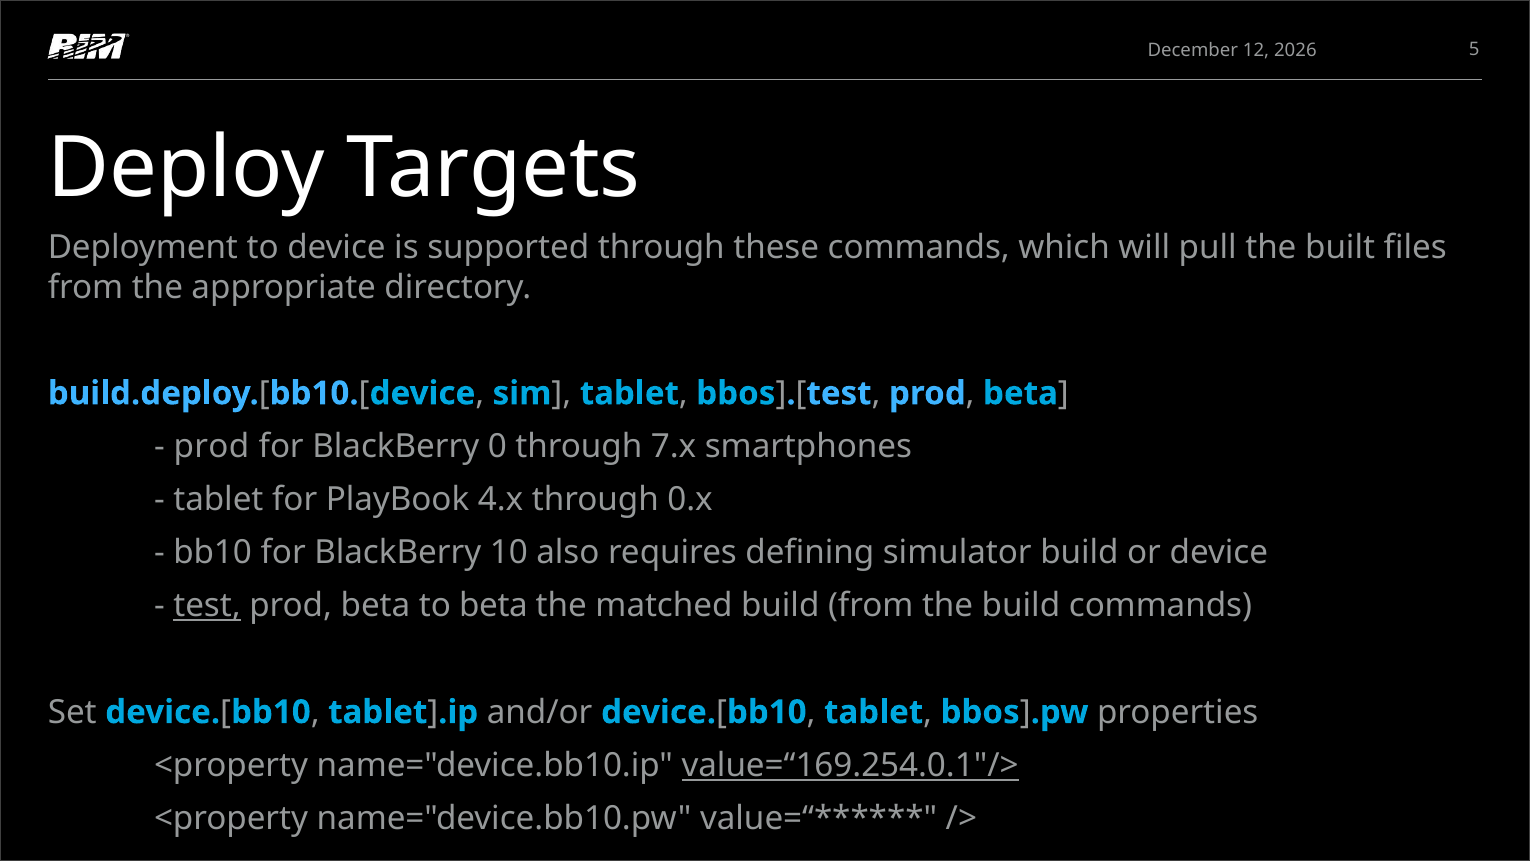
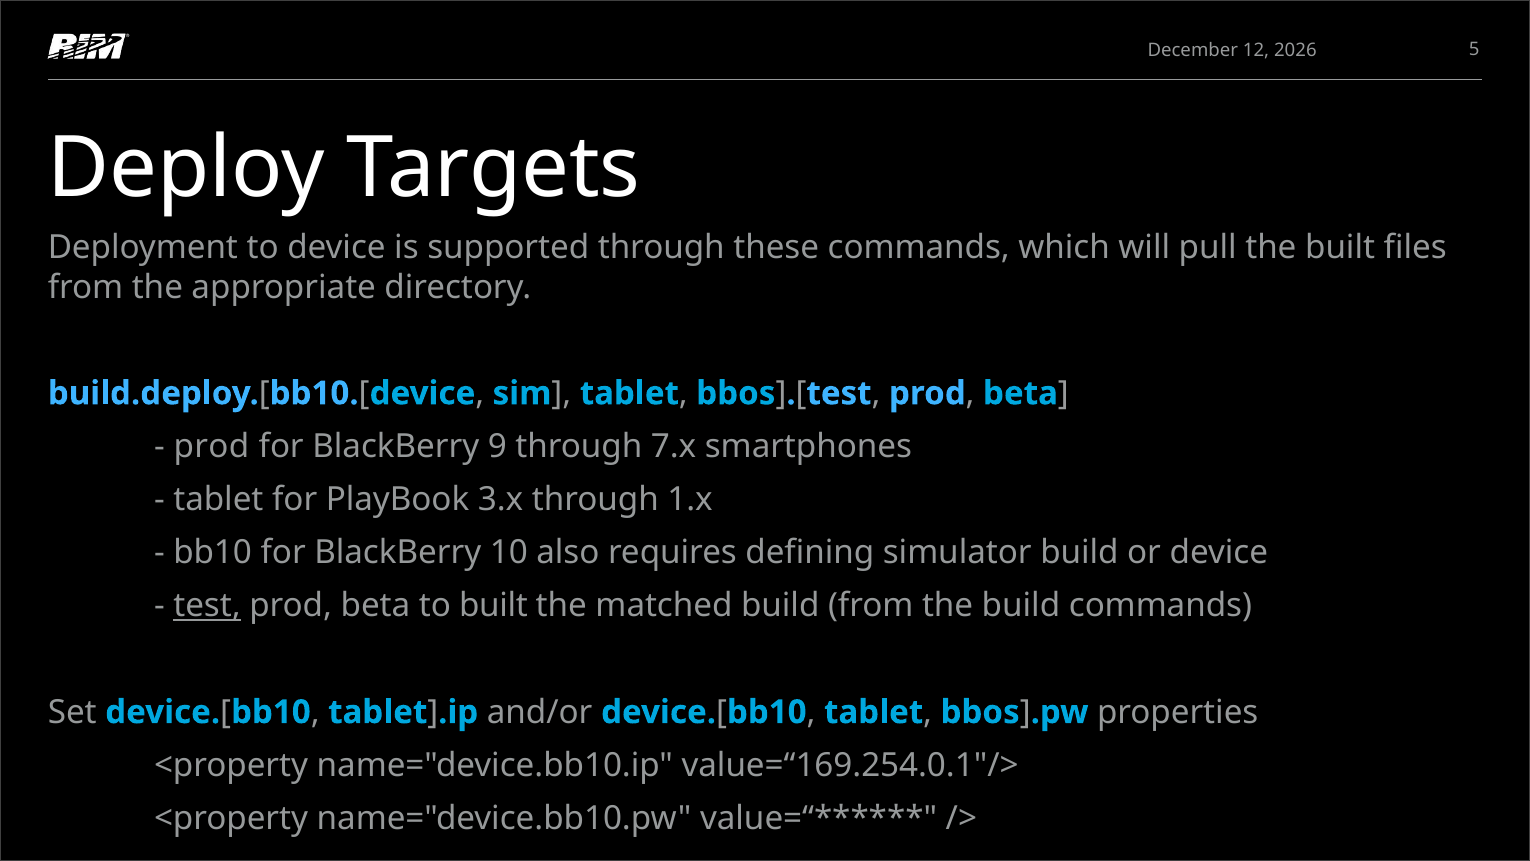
0: 0 -> 9
4.x: 4.x -> 3.x
0.x: 0.x -> 1.x
to beta: beta -> built
value=“169.254.0.1"/> underline: present -> none
